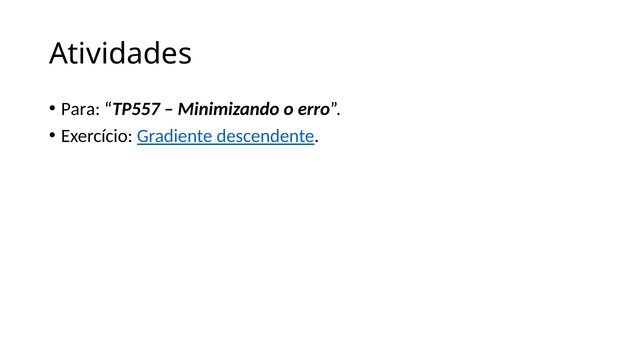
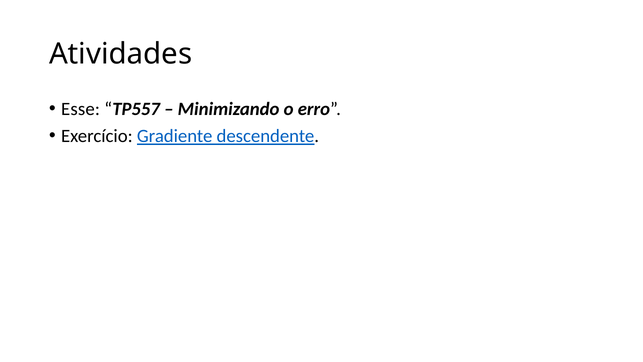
Para: Para -> Esse
